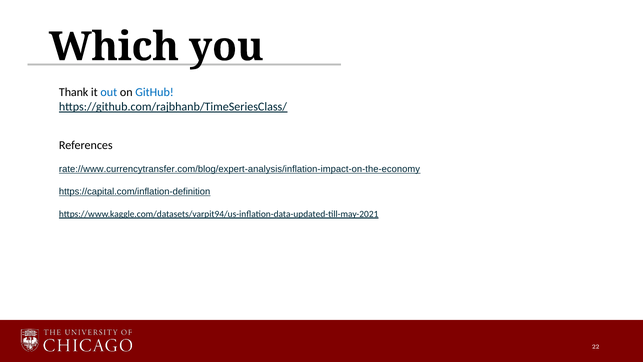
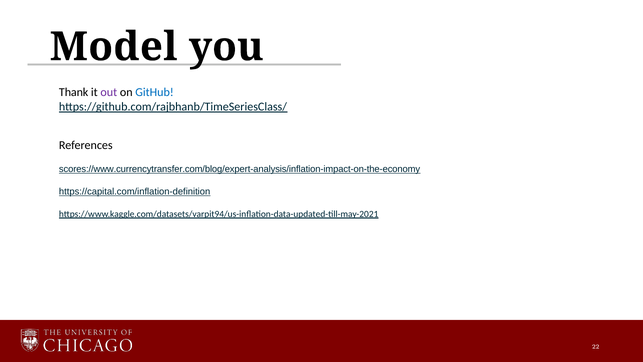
Which: Which -> Model
out colour: blue -> purple
rate://www.currencytransfer.com/blog/expert-analysis/inflation-impact-on-the-economy: rate://www.currencytransfer.com/blog/expert-analysis/inflation-impact-on-the-economy -> scores://www.currencytransfer.com/blog/expert-analysis/inflation-impact-on-the-economy
